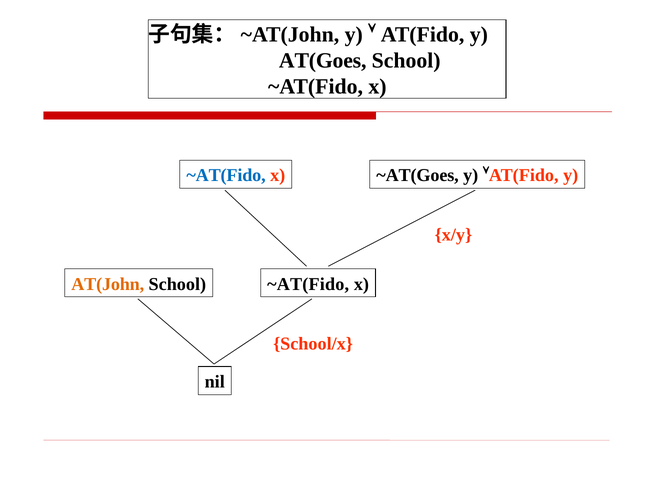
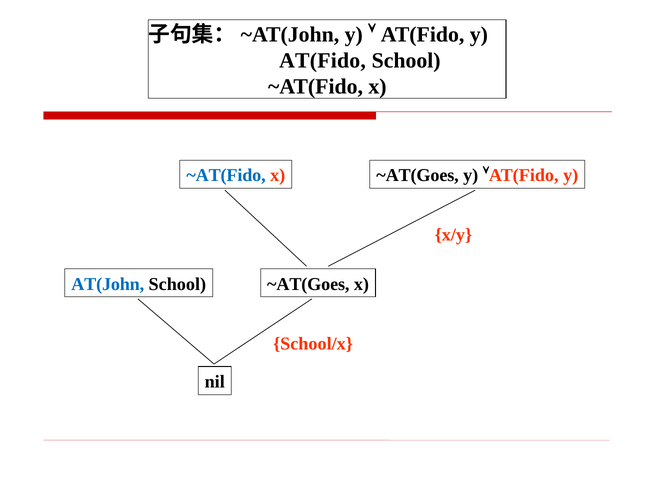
AT(Goes at (323, 61): AT(Goes -> AT(Fido
AT(John colour: orange -> blue
~AT(Fido at (308, 285): ~AT(Fido -> ~AT(Goes
